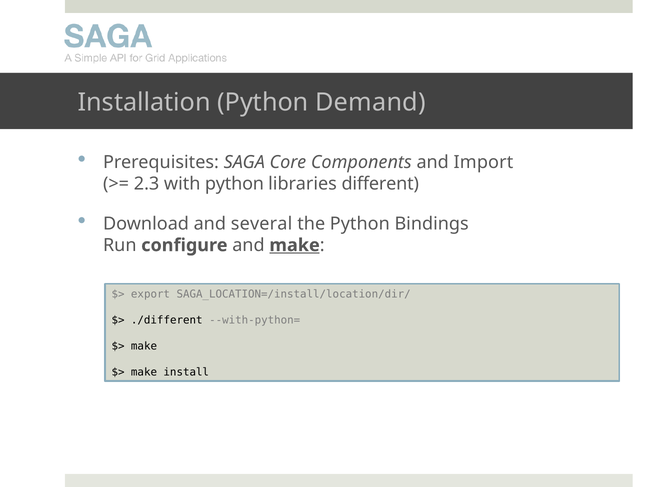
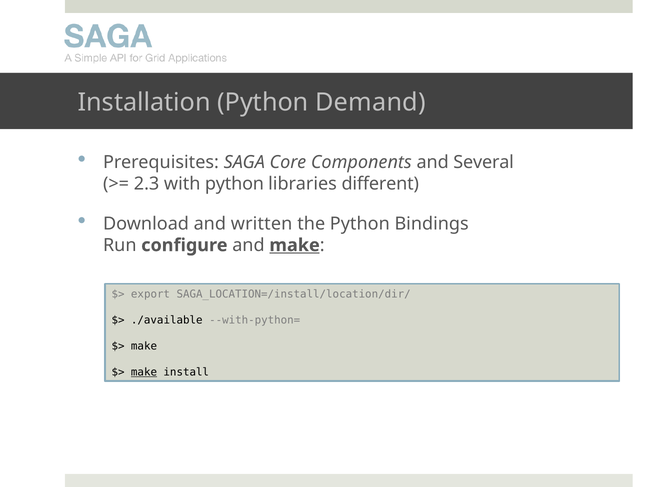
Import: Import -> Several
several: several -> written
./different: ./different -> ./available
make at (144, 372) underline: none -> present
